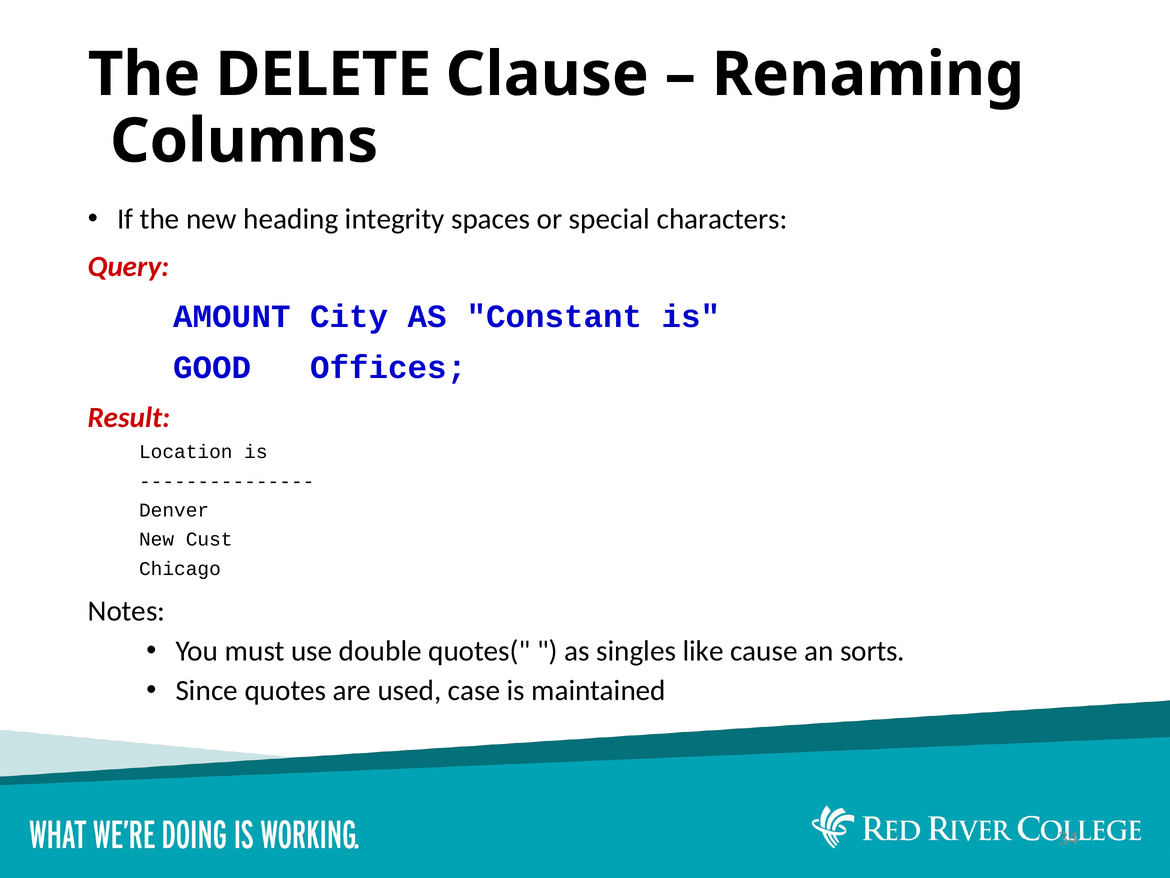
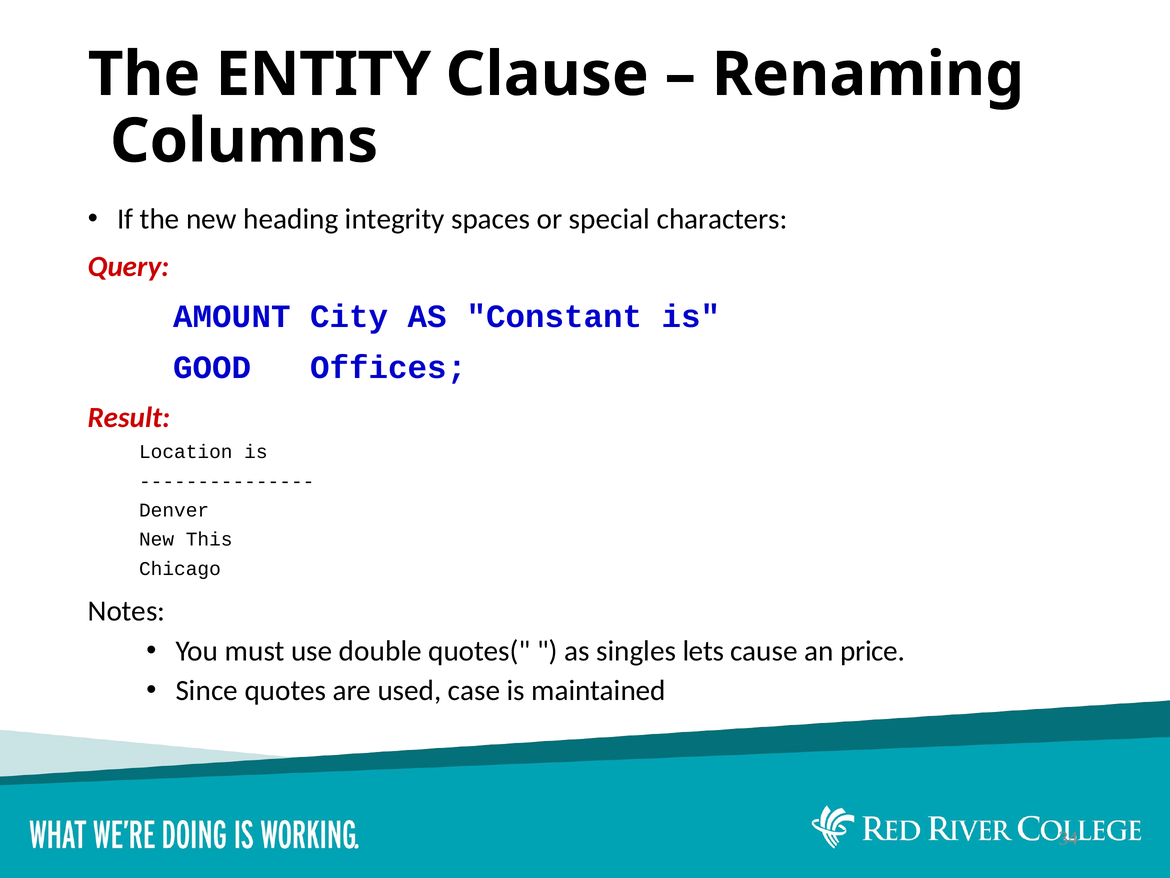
DELETE: DELETE -> ENTITY
Cust: Cust -> This
like: like -> lets
sorts: sorts -> price
